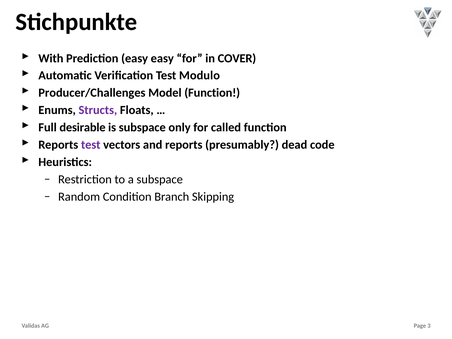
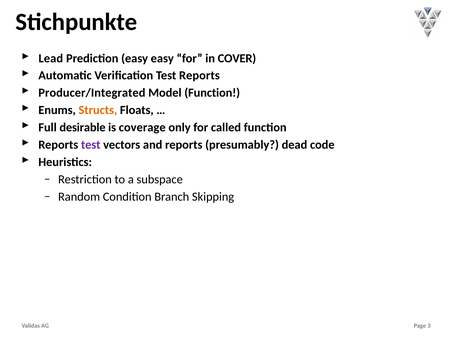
With: With -> Lead
Test Modulo: Modulo -> Reports
Producer/Challenges: Producer/Challenges -> Producer/Integrated
Structs colour: purple -> orange
is subspace: subspace -> coverage
